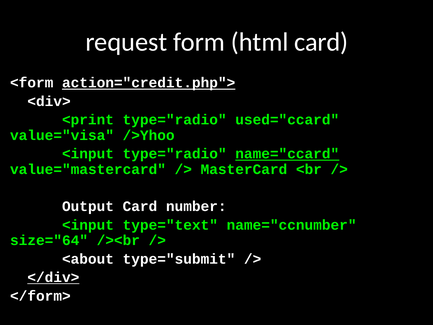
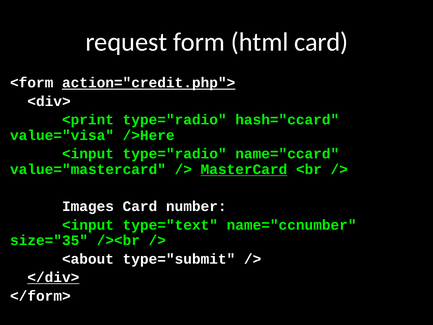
used="ccard: used="ccard -> hash="ccard
/>Yhoo: />Yhoo -> />Here
name="ccard underline: present -> none
MasterCard underline: none -> present
Output: Output -> Images
size="64: size="64 -> size="35
